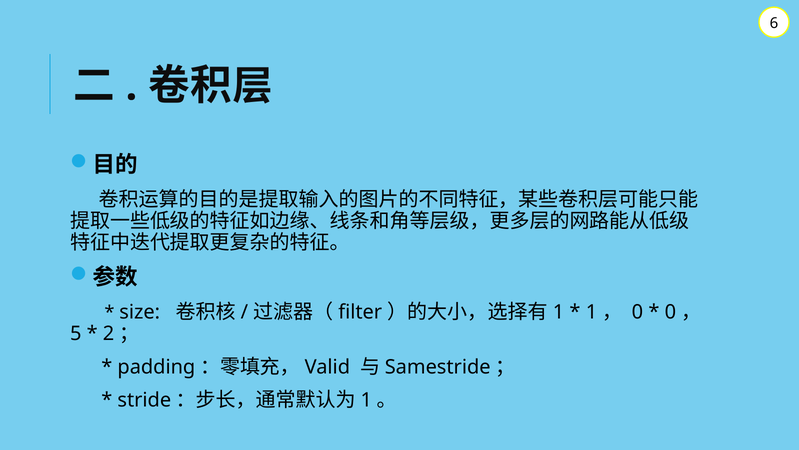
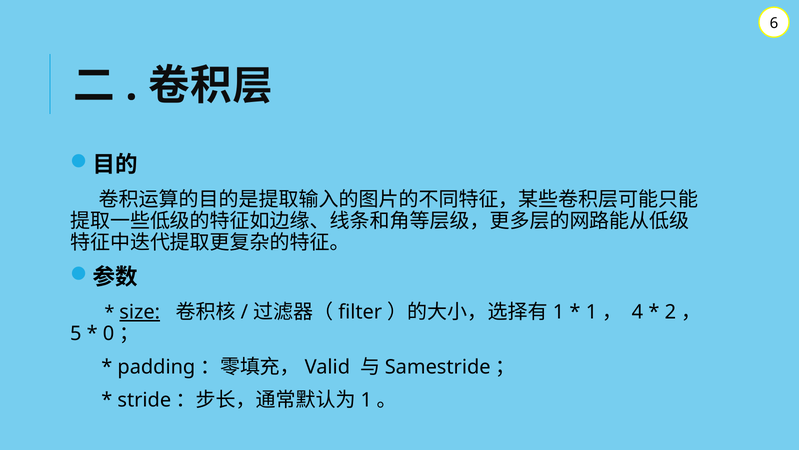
size underline: none -> present
0 at (637, 312): 0 -> 4
0 at (670, 312): 0 -> 2
2: 2 -> 0
